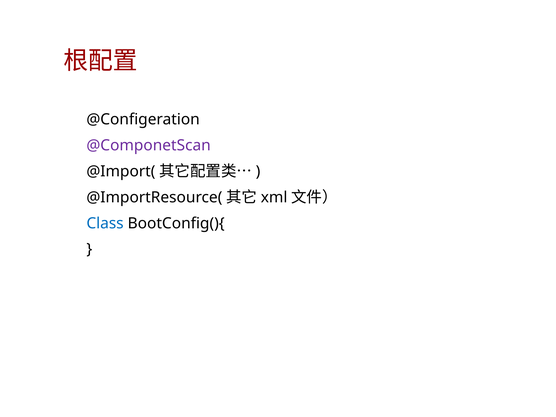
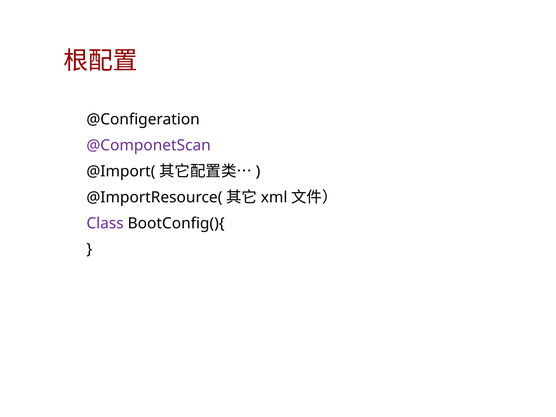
Class colour: blue -> purple
